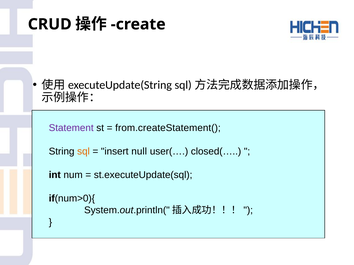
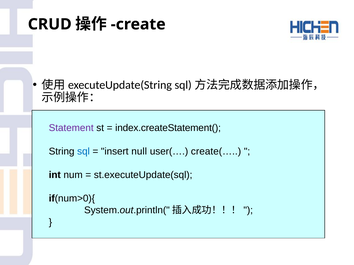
from.createStatement(: from.createStatement( -> index.createStatement(
sql colour: orange -> blue
closed(…: closed(… -> create(…
